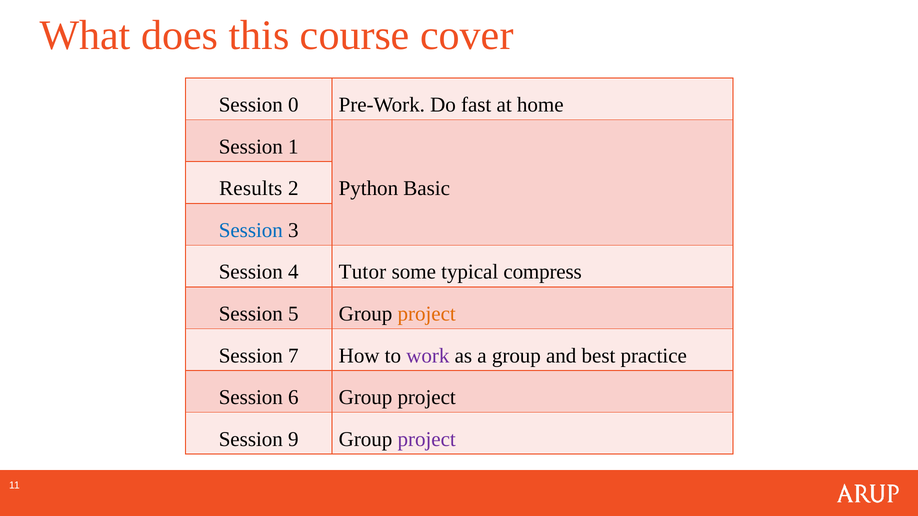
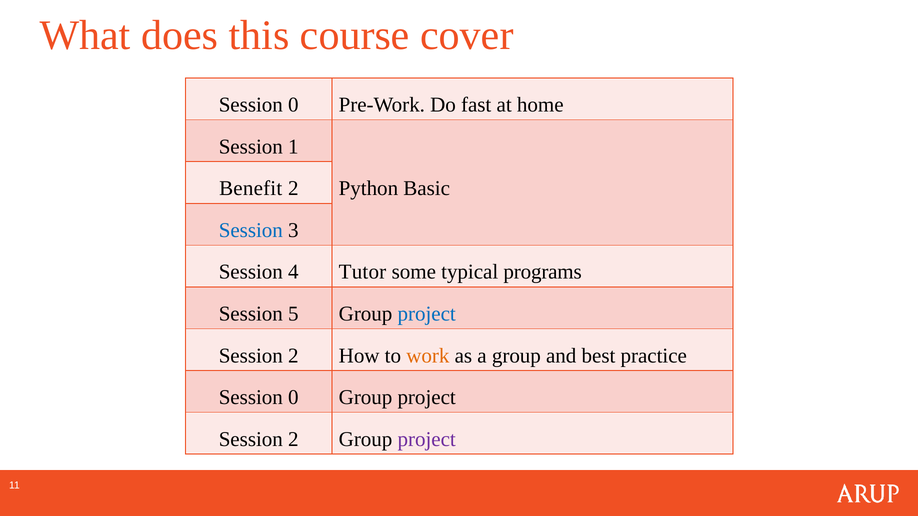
Results: Results -> Benefit
compress: compress -> programs
project at (427, 314) colour: orange -> blue
7 at (293, 356): 7 -> 2
work colour: purple -> orange
6 at (293, 398): 6 -> 0
9 at (293, 439): 9 -> 2
